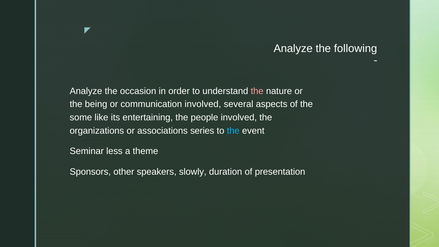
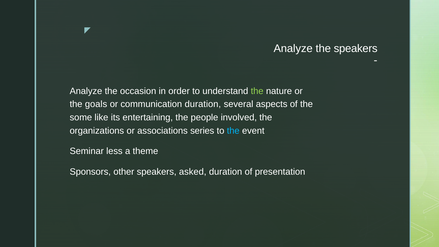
the following: following -> speakers
the at (257, 91) colour: pink -> light green
being: being -> goals
communication involved: involved -> duration
slowly: slowly -> asked
